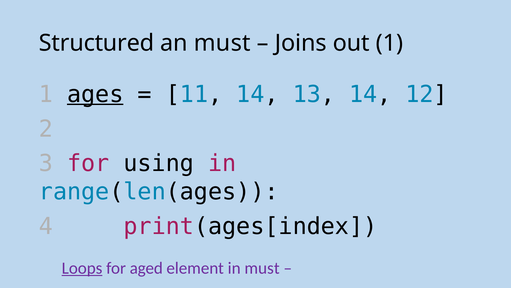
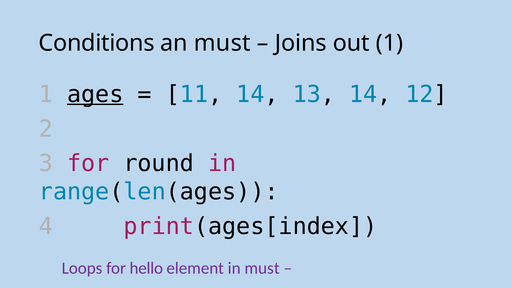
Structured: Structured -> Conditions
using: using -> round
Loops underline: present -> none
aged: aged -> hello
